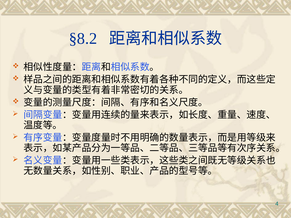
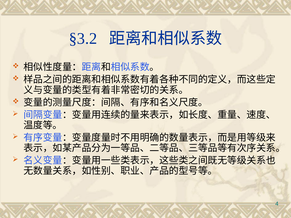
§8.2: §8.2 -> §3.2
